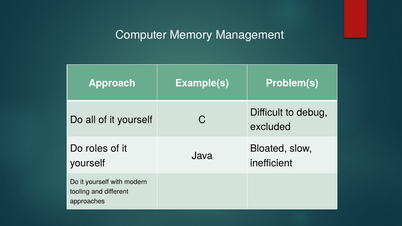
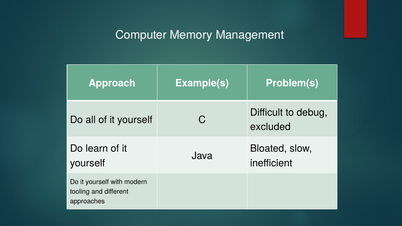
roles: roles -> learn
